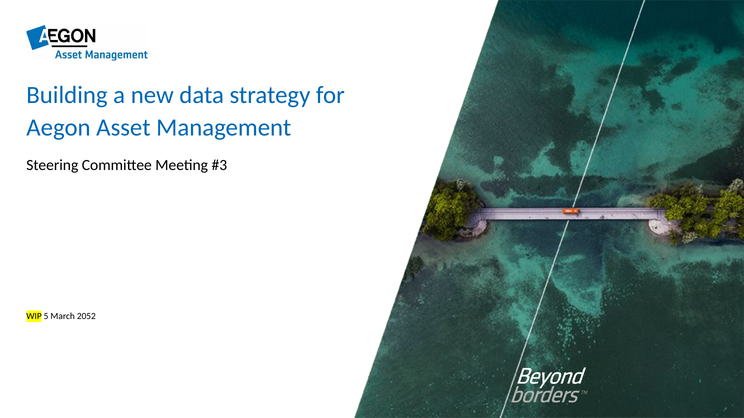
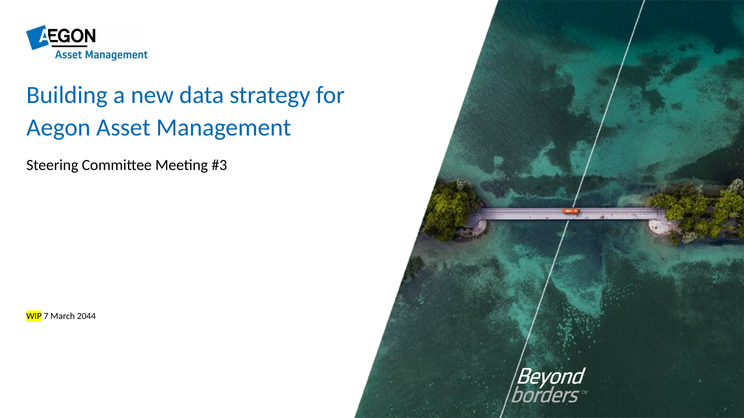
5: 5 -> 7
2052: 2052 -> 2044
